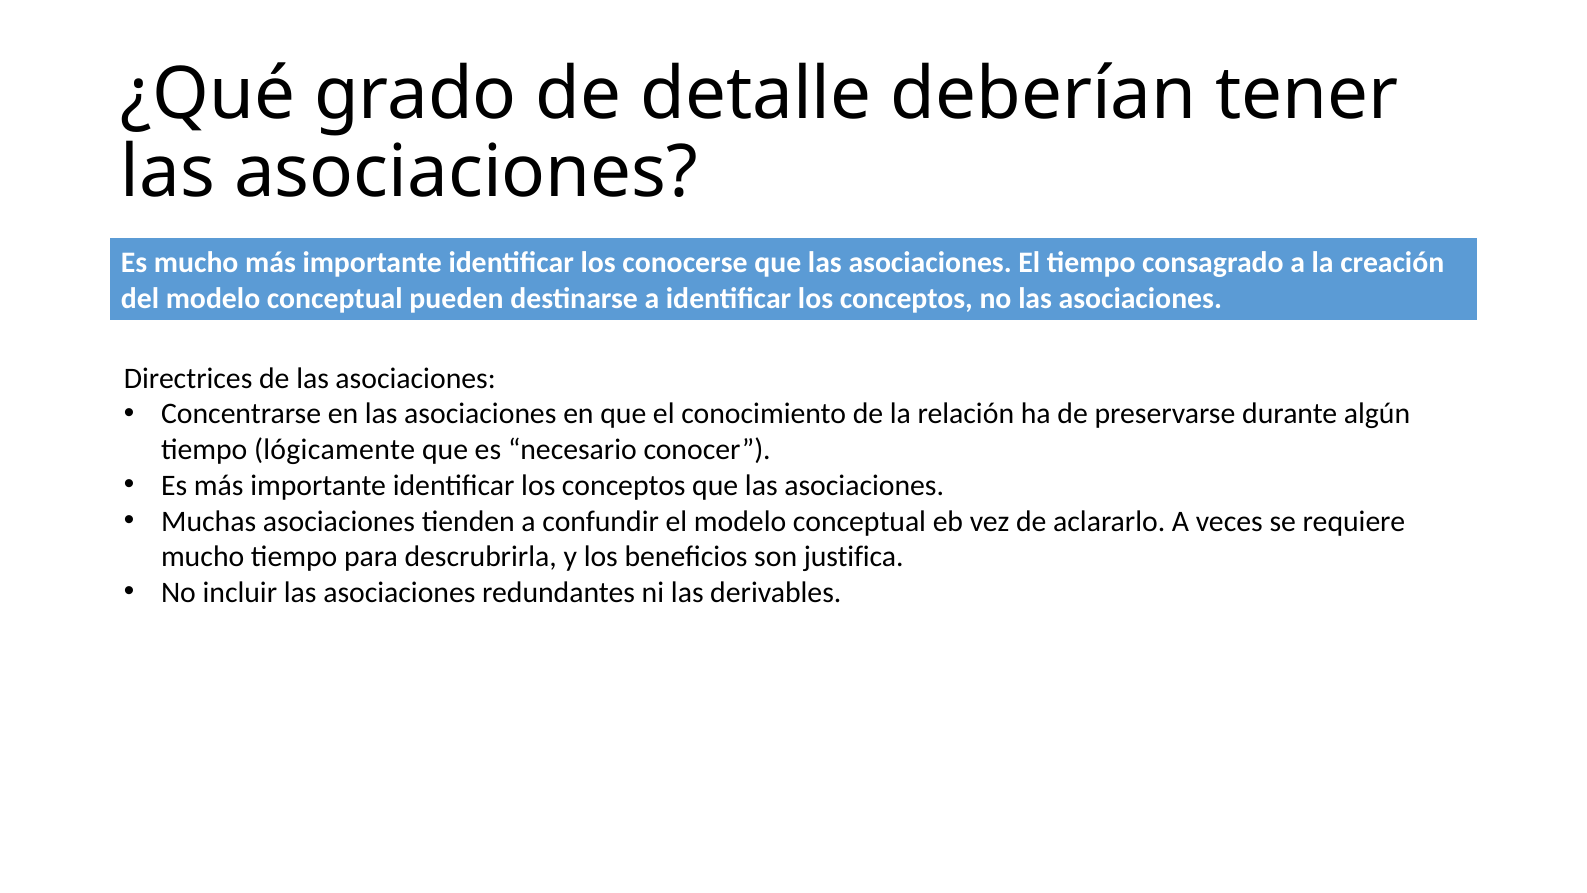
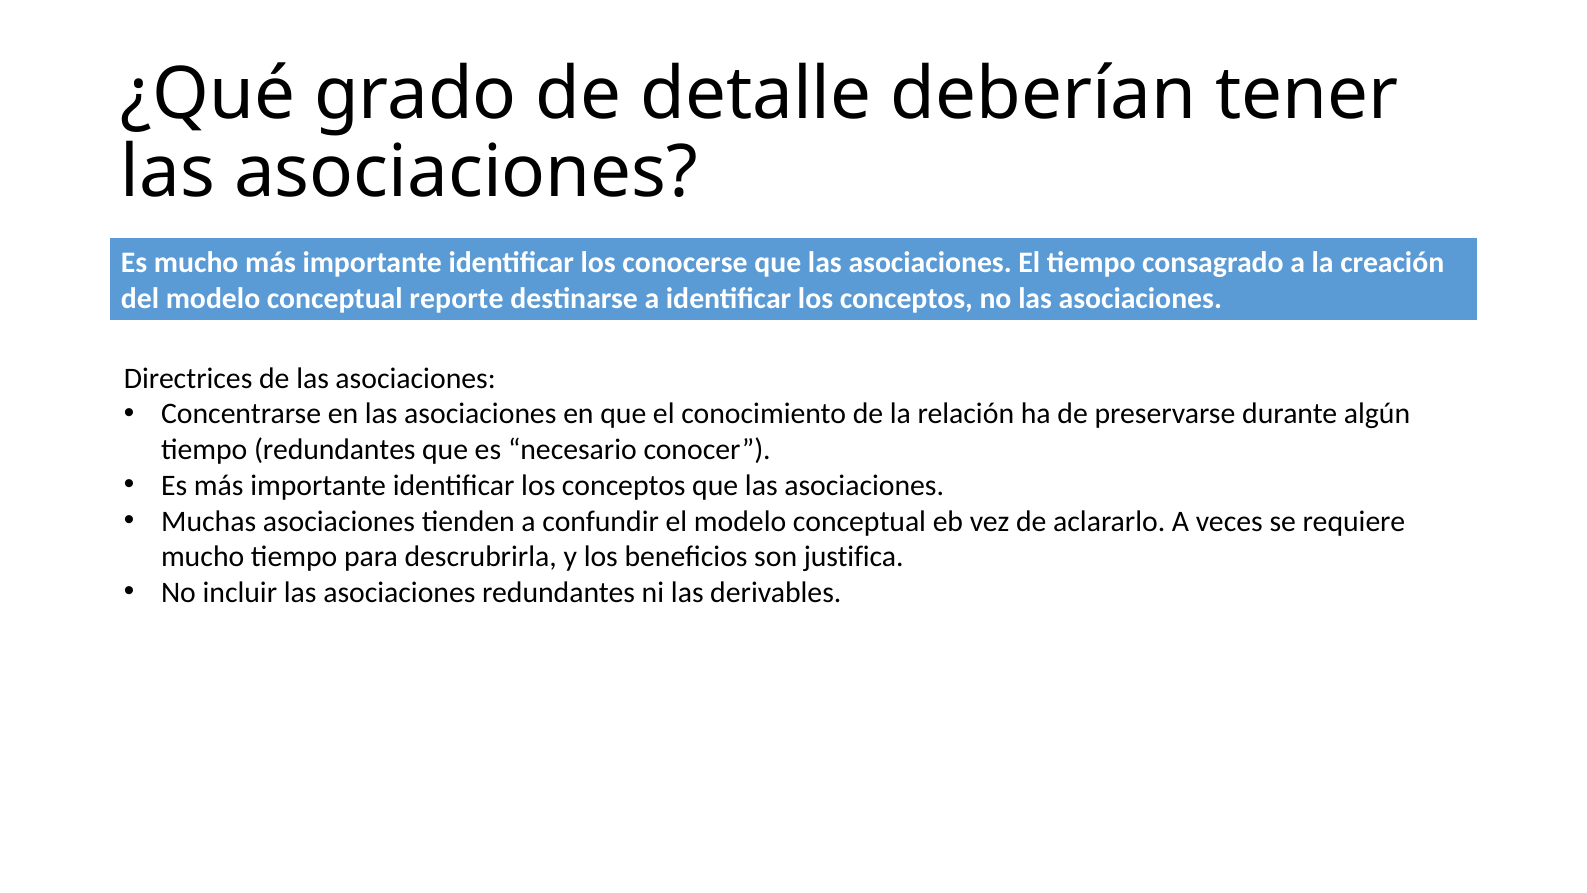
pueden: pueden -> reporte
tiempo lógicamente: lógicamente -> redundantes
